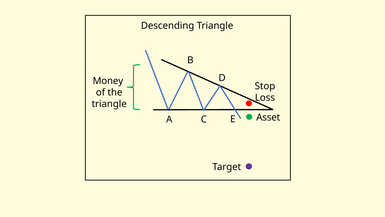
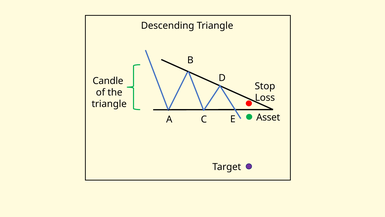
Money: Money -> Candle
